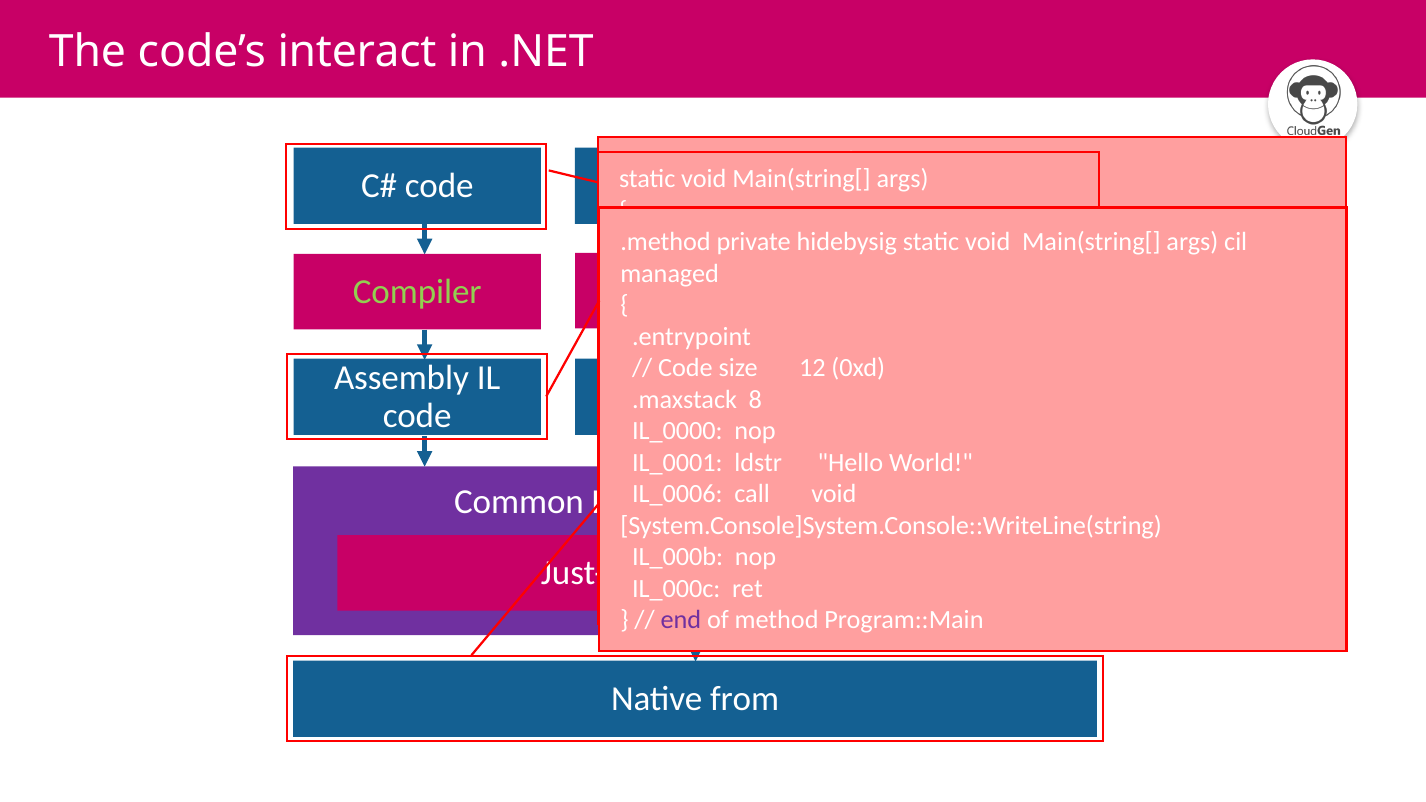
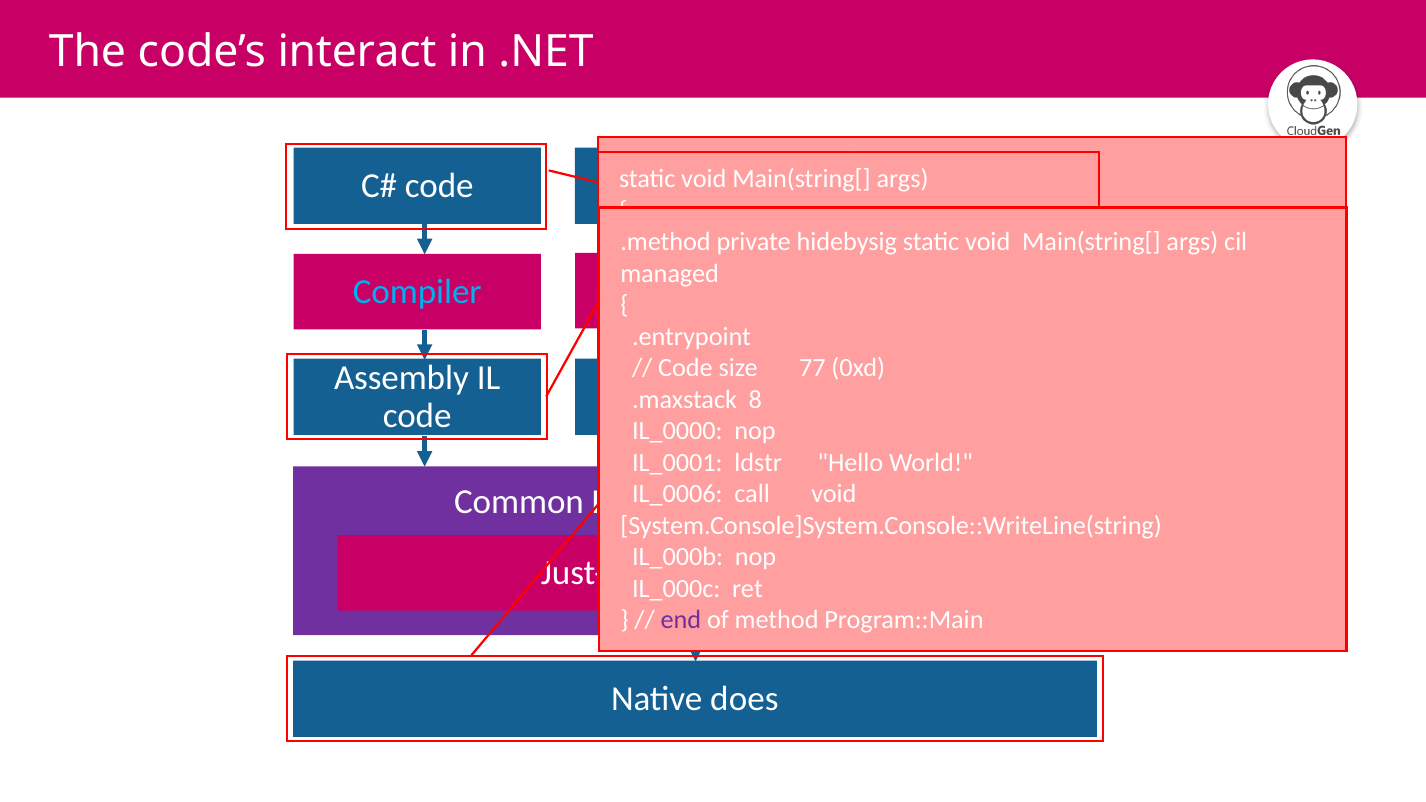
Compiler at (417, 292) colour: light green -> light blue
12: 12 -> 77
from: from -> does
